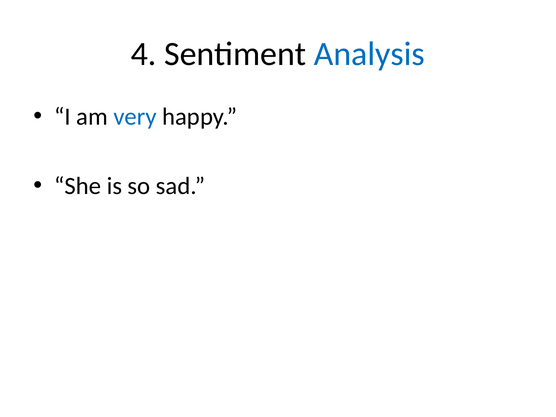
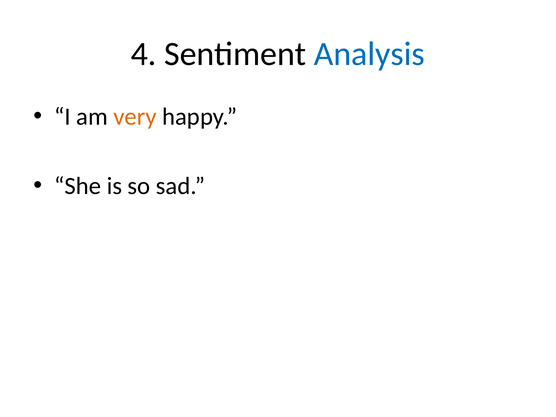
very colour: blue -> orange
